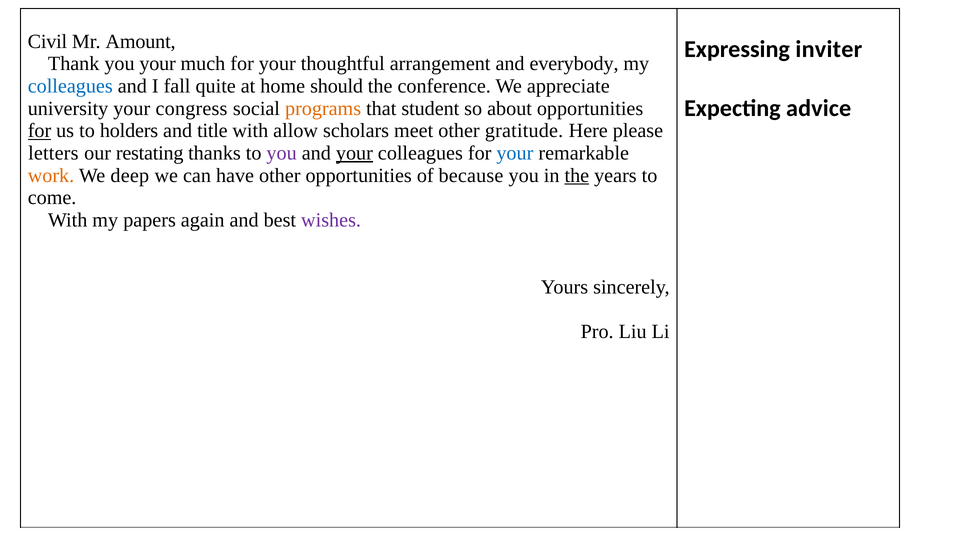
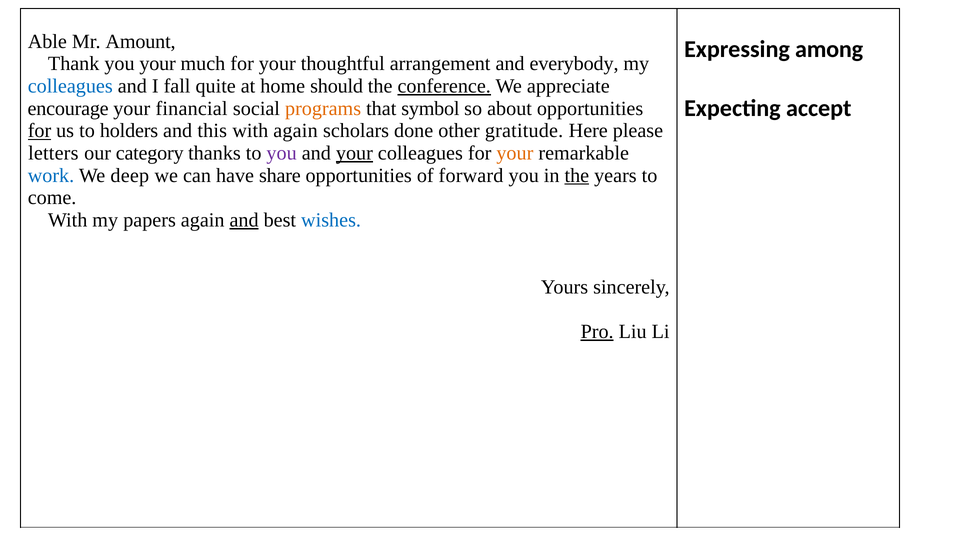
Civil: Civil -> Able
inviter: inviter -> among
conference underline: none -> present
advice: advice -> accept
university: university -> encourage
congress: congress -> financial
student: student -> symbol
title: title -> this
with allow: allow -> again
meet: meet -> done
restating: restating -> category
your at (515, 153) colour: blue -> orange
work colour: orange -> blue
have other: other -> share
because: because -> forward
and at (244, 220) underline: none -> present
wishes colour: purple -> blue
Pro underline: none -> present
